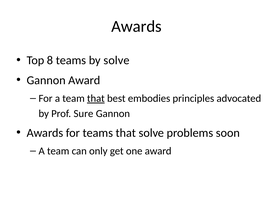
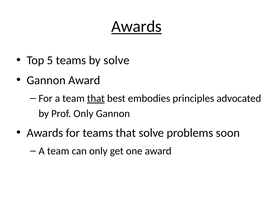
Awards at (137, 26) underline: none -> present
8: 8 -> 5
Prof Sure: Sure -> Only
